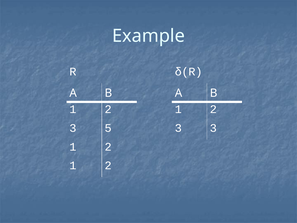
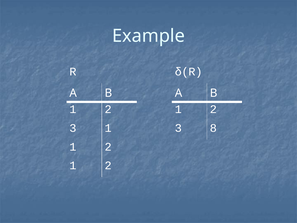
3 5: 5 -> 1
3 3: 3 -> 8
